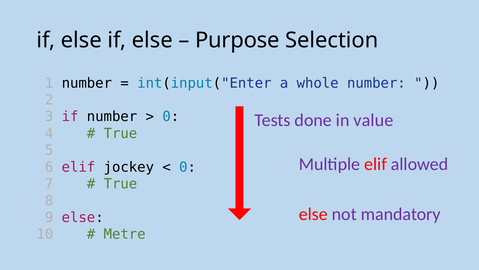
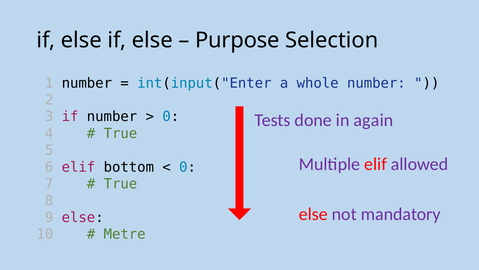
value: value -> again
jockey: jockey -> bottom
